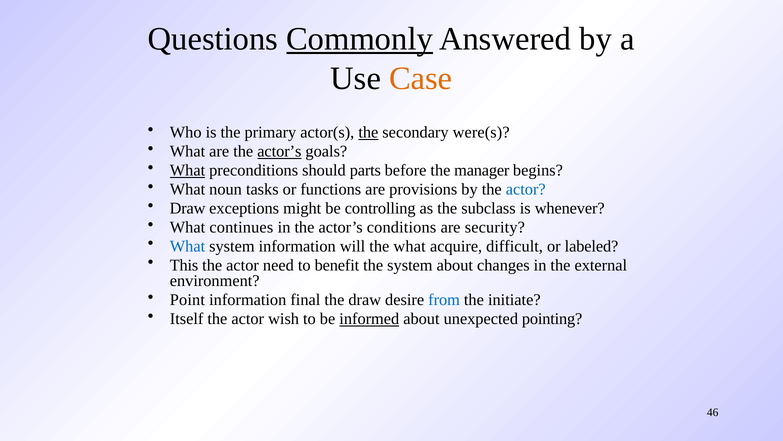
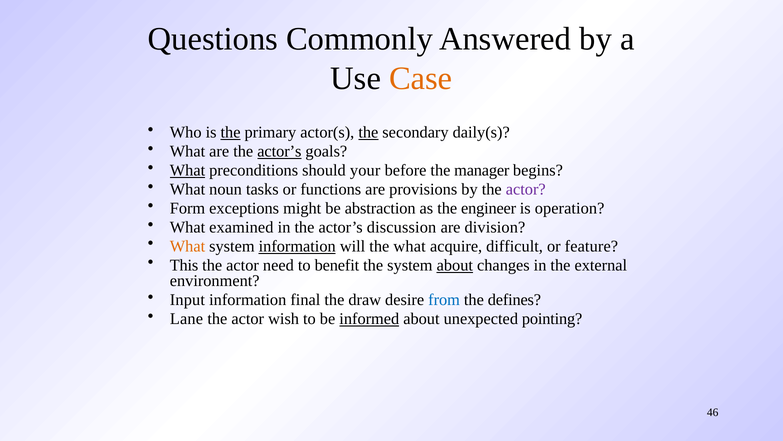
Commonly underline: present -> none
the at (231, 132) underline: none -> present
were(s: were(s -> daily(s
parts: parts -> your
actor at (526, 189) colour: blue -> purple
Draw at (188, 208): Draw -> Form
controlling: controlling -> abstraction
subclass: subclass -> engineer
whenever: whenever -> operation
continues: continues -> examined
conditions: conditions -> discussion
security: security -> division
What at (187, 246) colour: blue -> orange
information at (297, 246) underline: none -> present
labeled: labeled -> feature
about at (455, 265) underline: none -> present
Point: Point -> Input
initiate: initiate -> defines
Itself: Itself -> Lane
